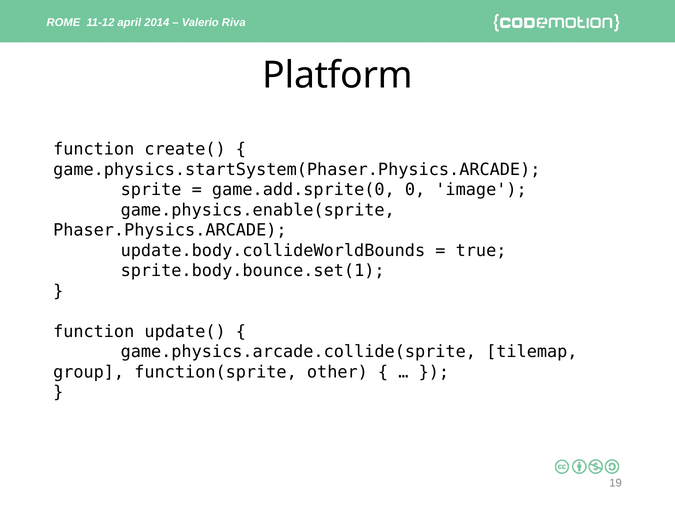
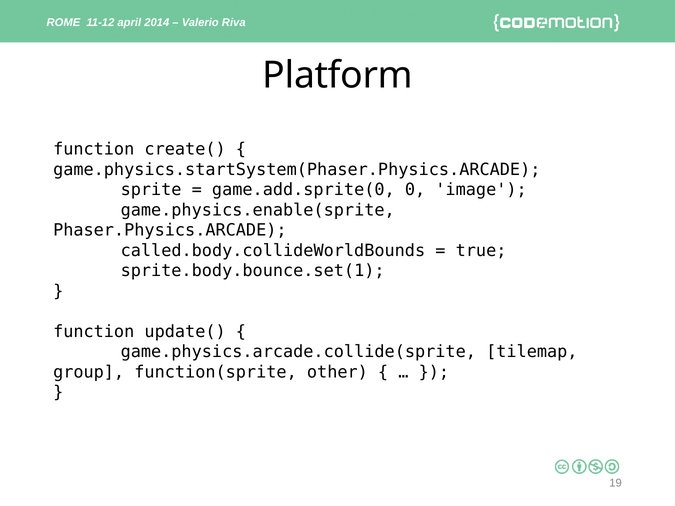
update.body.collideWorldBounds: update.body.collideWorldBounds -> called.body.collideWorldBounds
